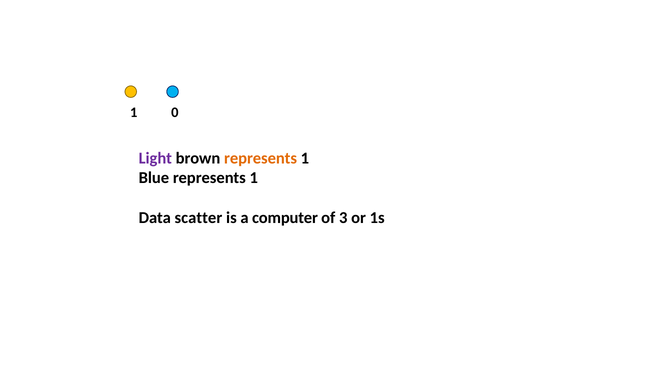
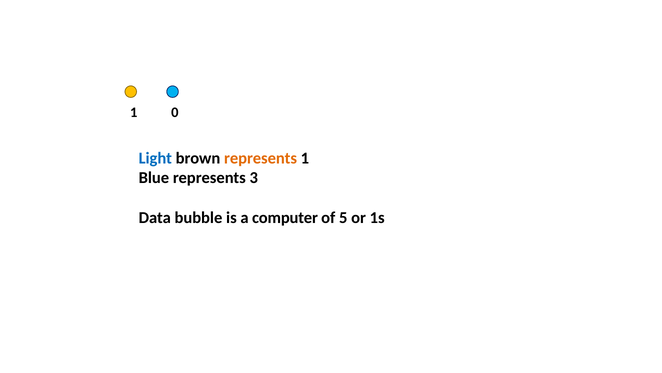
Light colour: purple -> blue
Blue represents 1: 1 -> 3
scatter: scatter -> bubble
3: 3 -> 5
